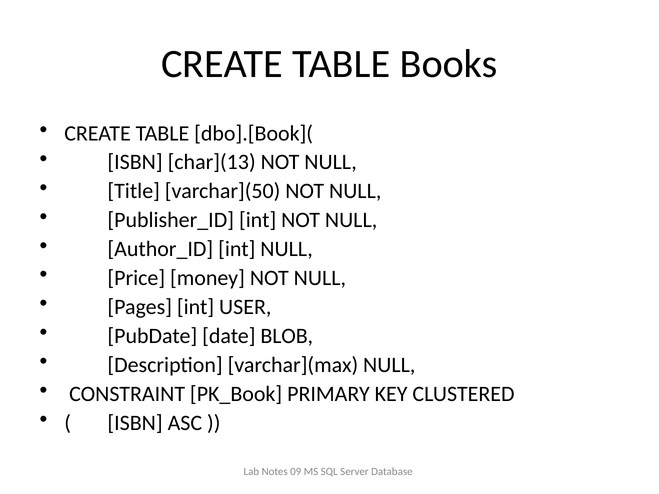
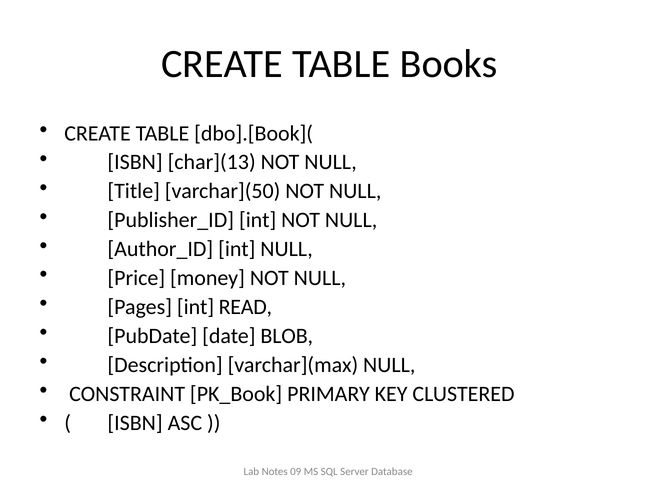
USER: USER -> READ
